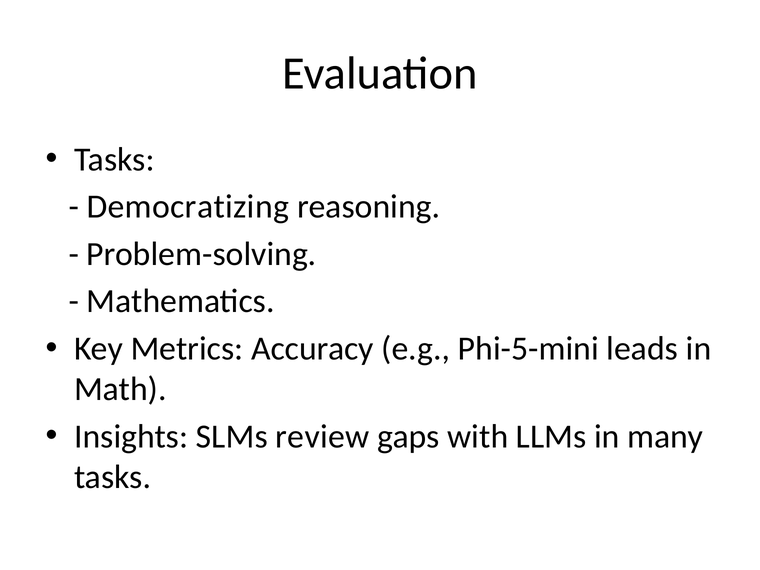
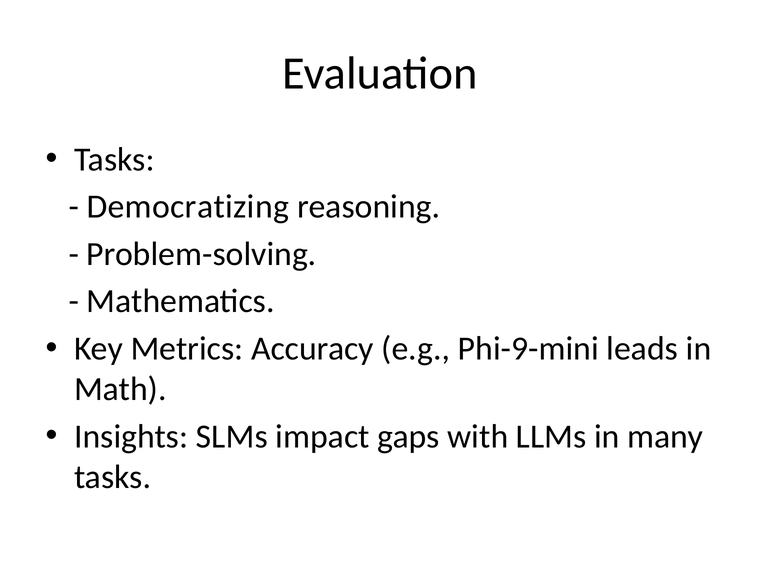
Phi-5-mini: Phi-5-mini -> Phi-9-mini
review: review -> impact
